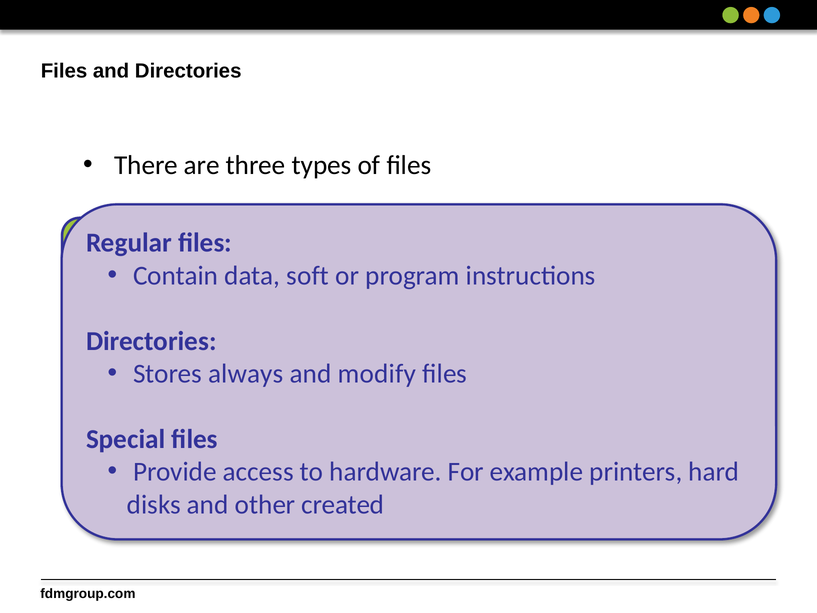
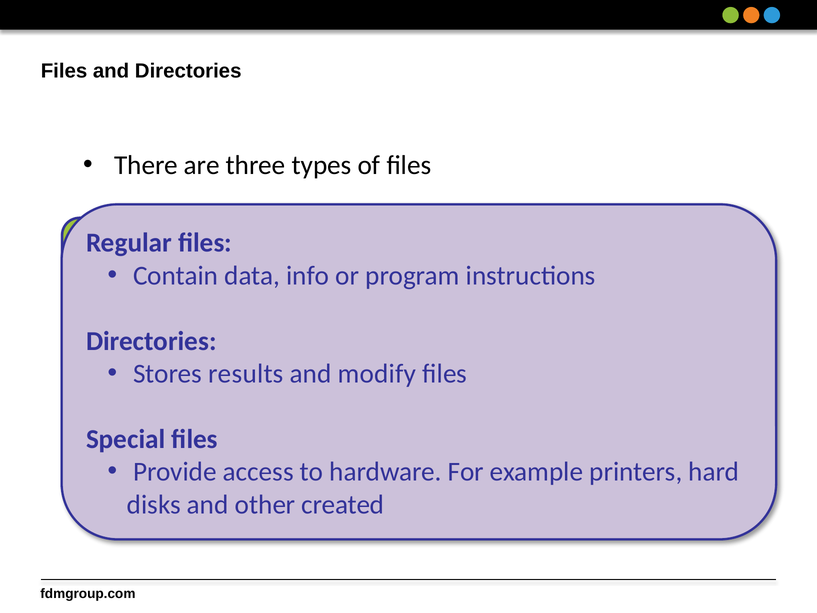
soft: soft -> info
always: always -> results
